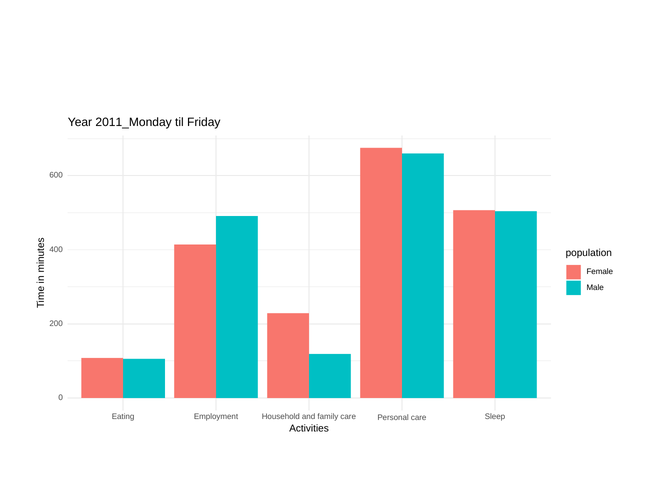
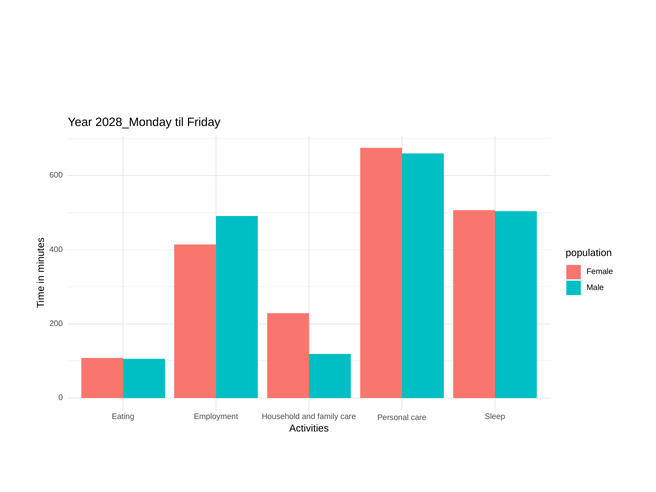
2011_Monday: 2011_Monday -> 2028_Monday
